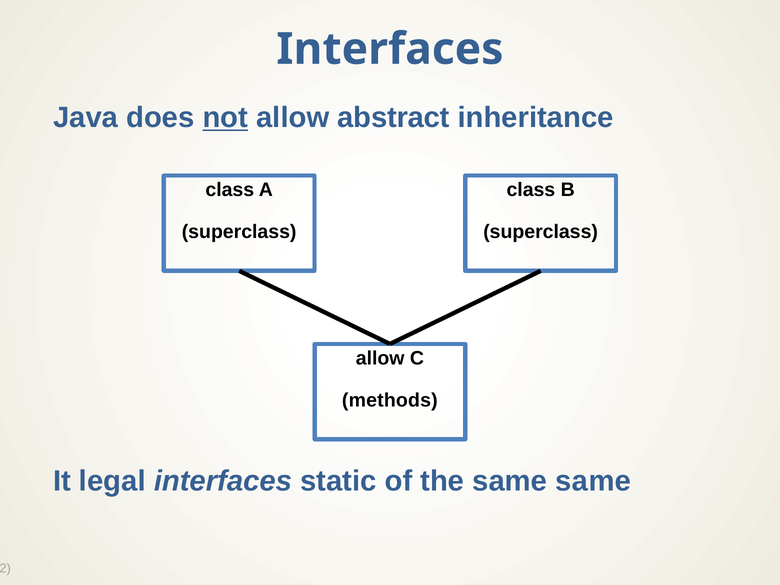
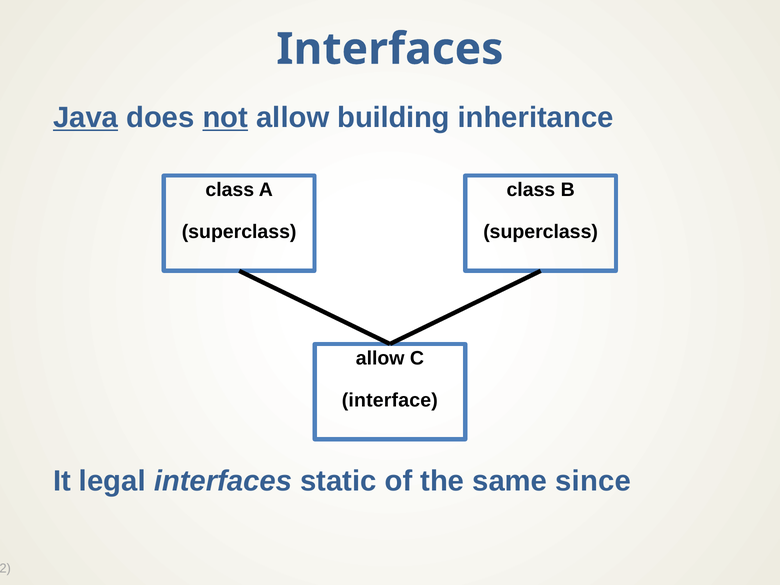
Java underline: none -> present
abstract: abstract -> building
methods: methods -> interface
same same: same -> since
